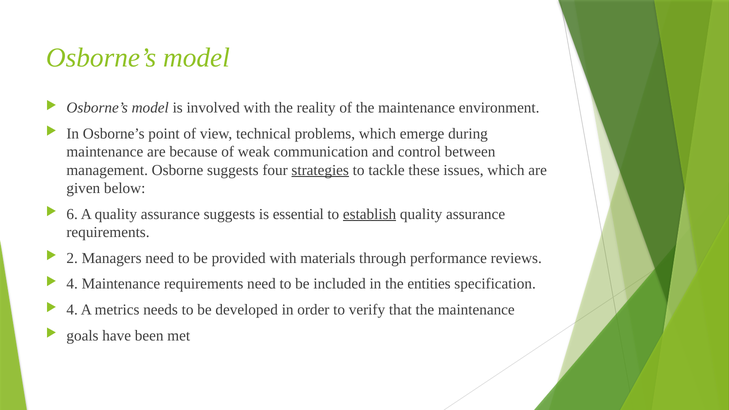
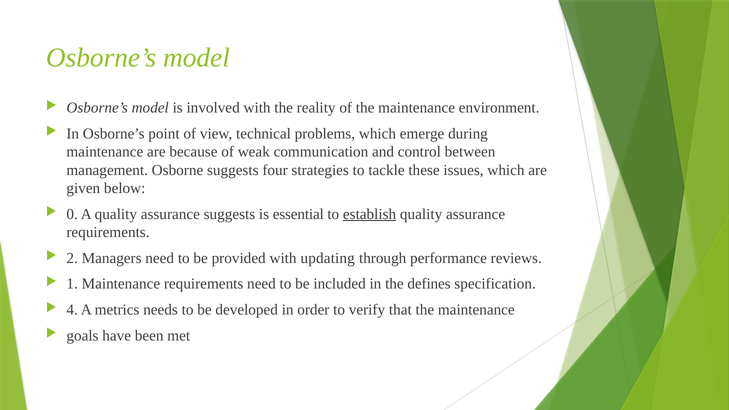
strategies underline: present -> none
6: 6 -> 0
materials: materials -> updating
4 at (72, 284): 4 -> 1
entities: entities -> defines
